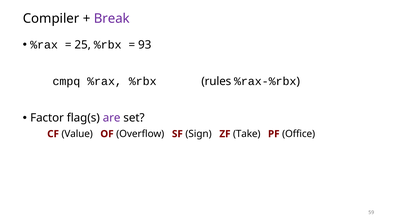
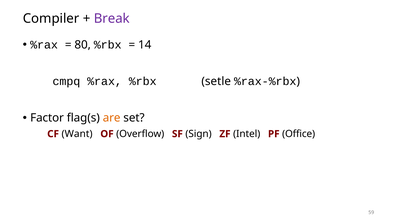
25: 25 -> 80
93: 93 -> 14
rules: rules -> setle
are colour: purple -> orange
Value: Value -> Want
Take: Take -> Intel
